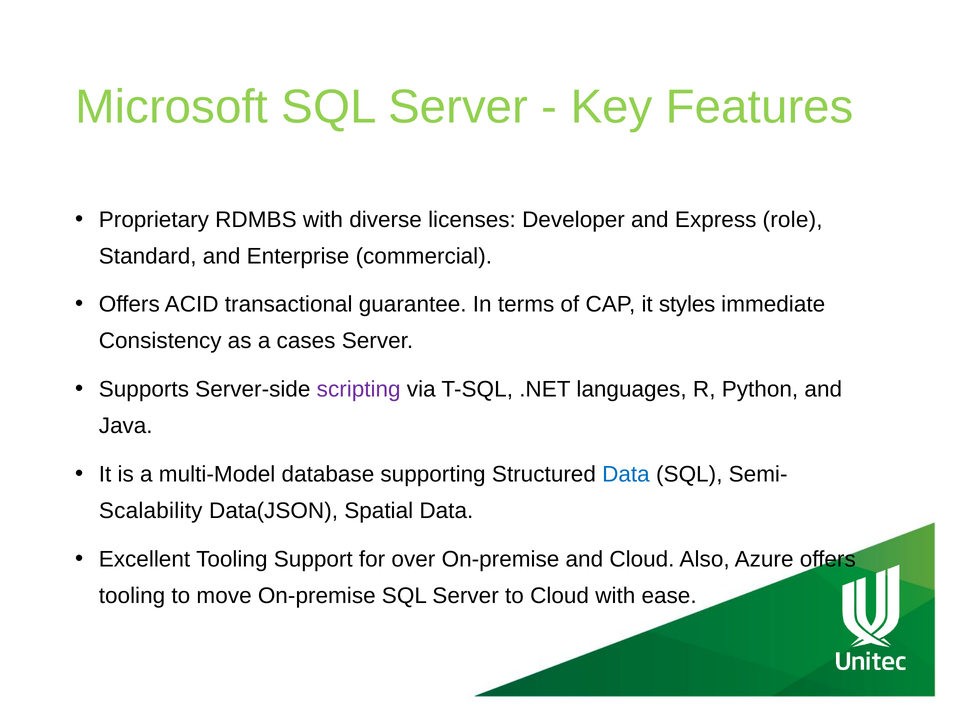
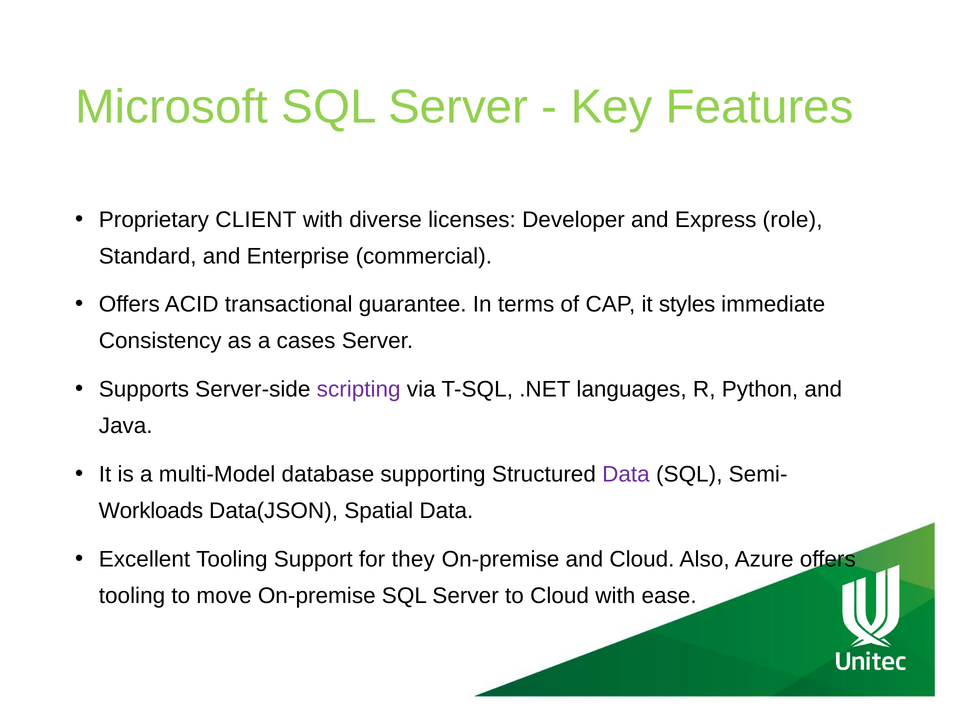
RDMBS: RDMBS -> CLIENT
Data at (626, 474) colour: blue -> purple
Scalability: Scalability -> Workloads
over: over -> they
